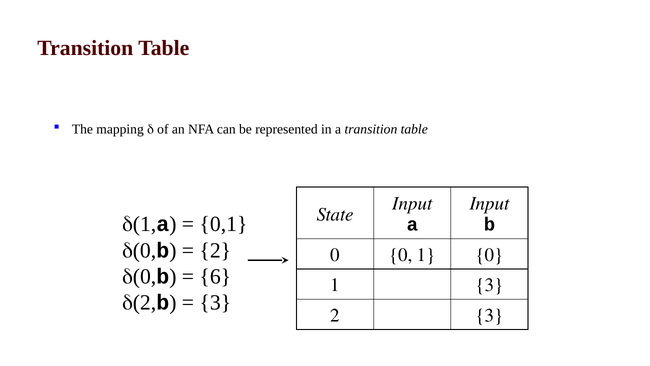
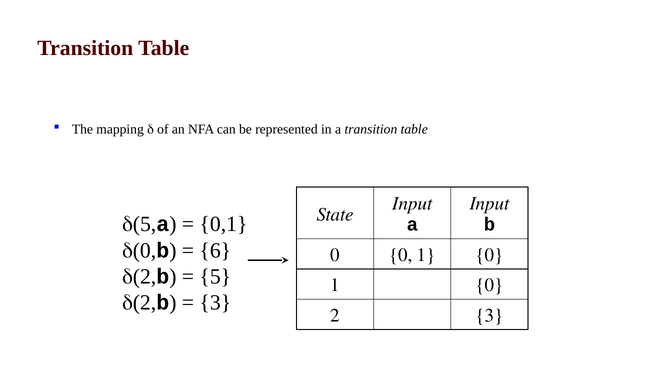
1 at (145, 224): 1 -> 5
2 at (215, 250): 2 -> 6
0 at (145, 276): 0 -> 2
6 at (215, 276): 6 -> 5
3 at (490, 285): 3 -> 0
